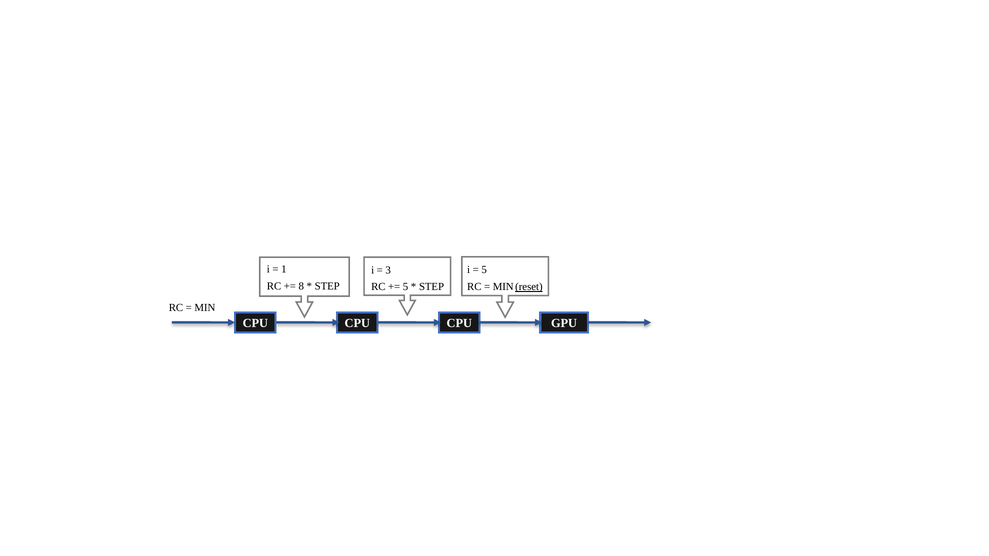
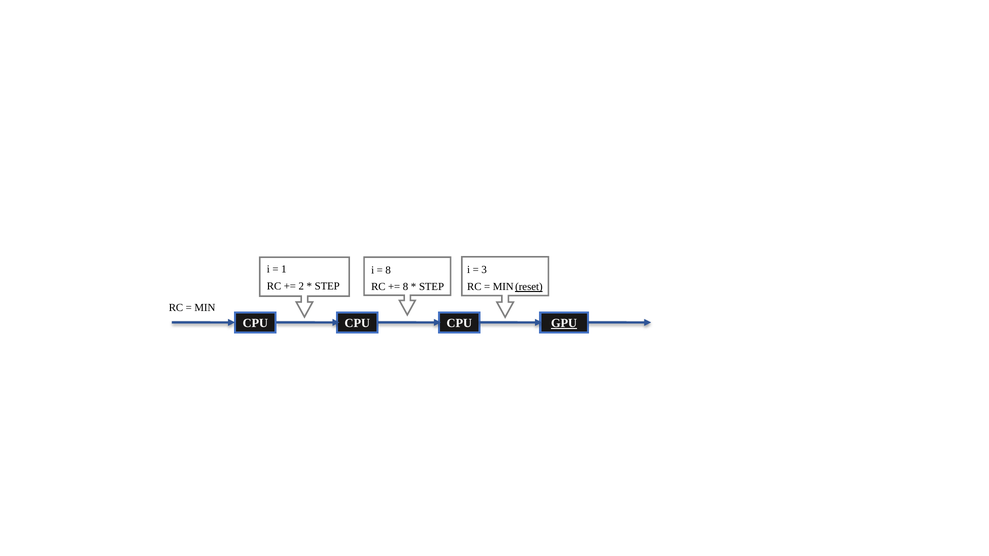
5 at (484, 270): 5 -> 3
3 at (388, 270): 3 -> 8
8: 8 -> 2
5 at (406, 287): 5 -> 8
GPU underline: none -> present
